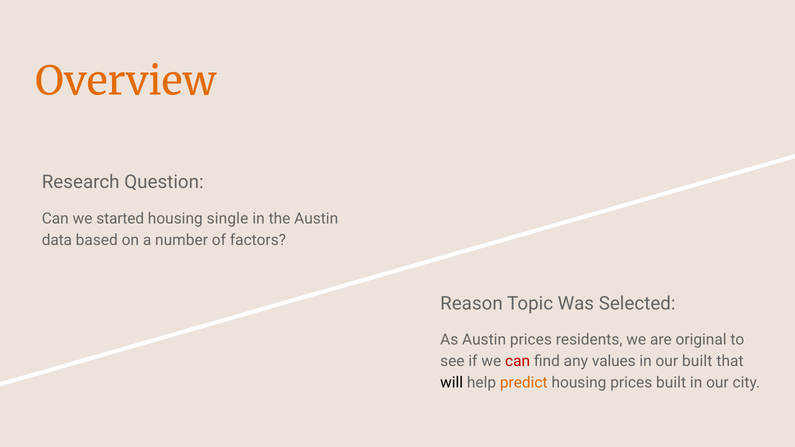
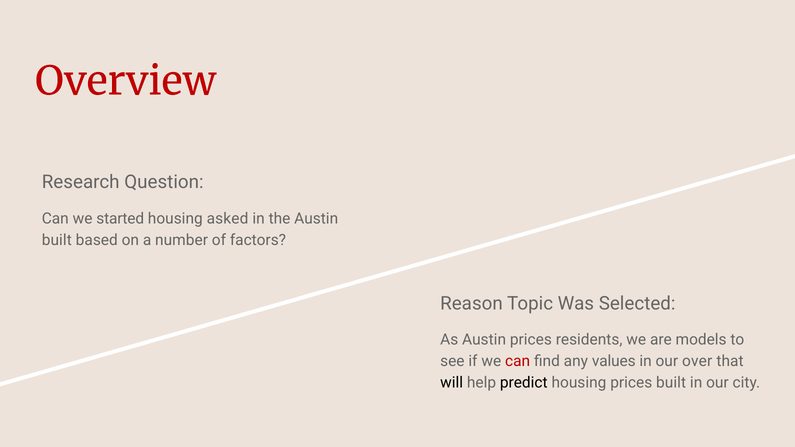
Overview colour: orange -> red
single: single -> asked
data at (57, 240): data -> built
original: original -> models
our built: built -> over
predict colour: orange -> black
